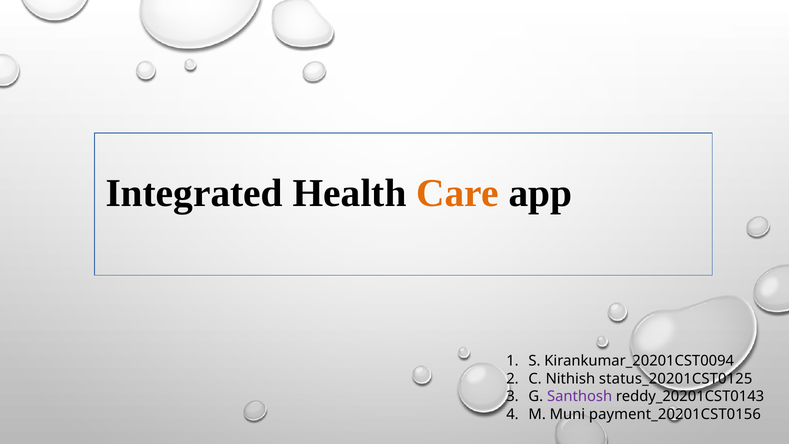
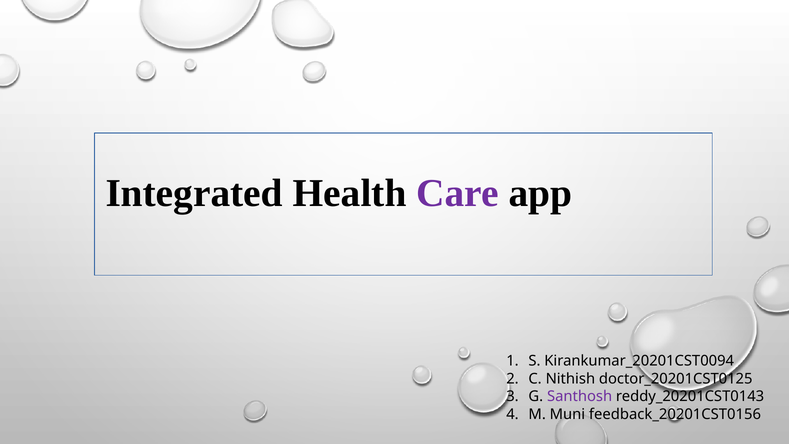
Care colour: orange -> purple
status_20201CST0125: status_20201CST0125 -> doctor_20201CST0125
payment_20201CST0156: payment_20201CST0156 -> feedback_20201CST0156
